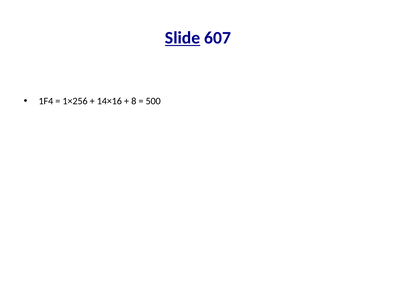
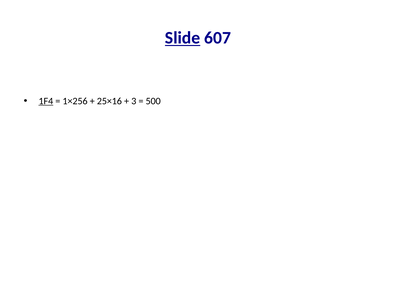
1F4 underline: none -> present
14×16: 14×16 -> 25×16
8: 8 -> 3
